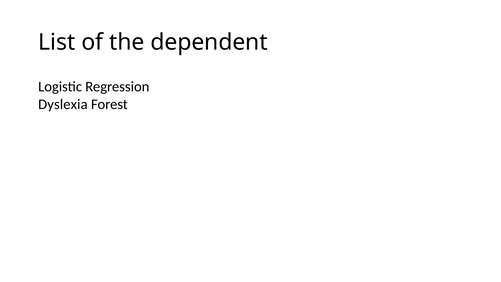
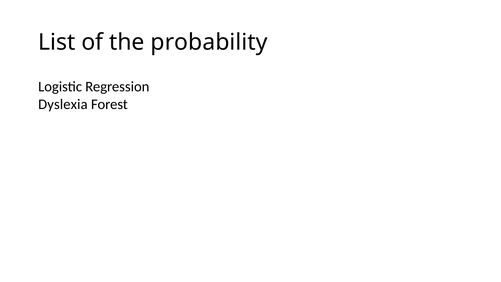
dependent: dependent -> probability
